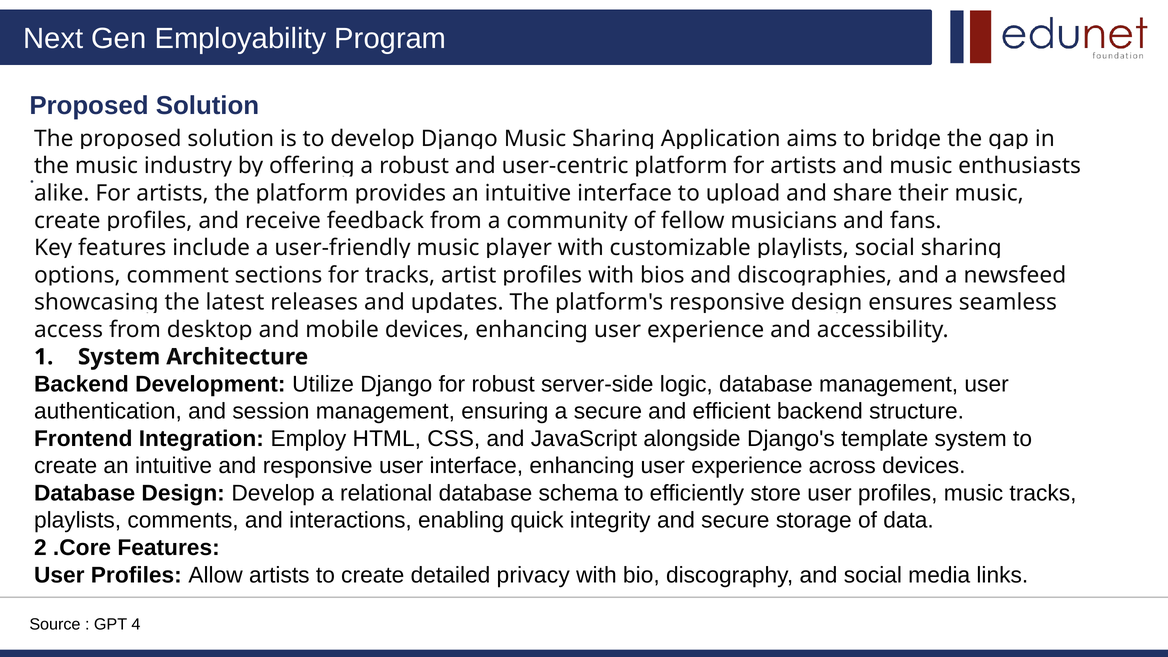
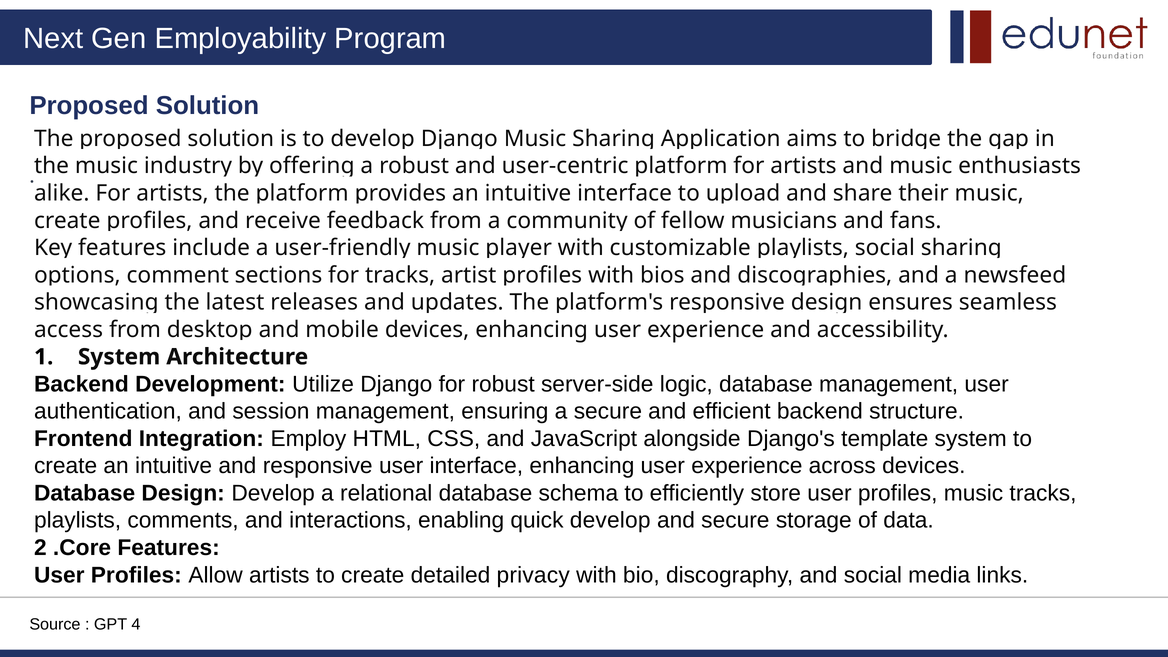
quick integrity: integrity -> develop
